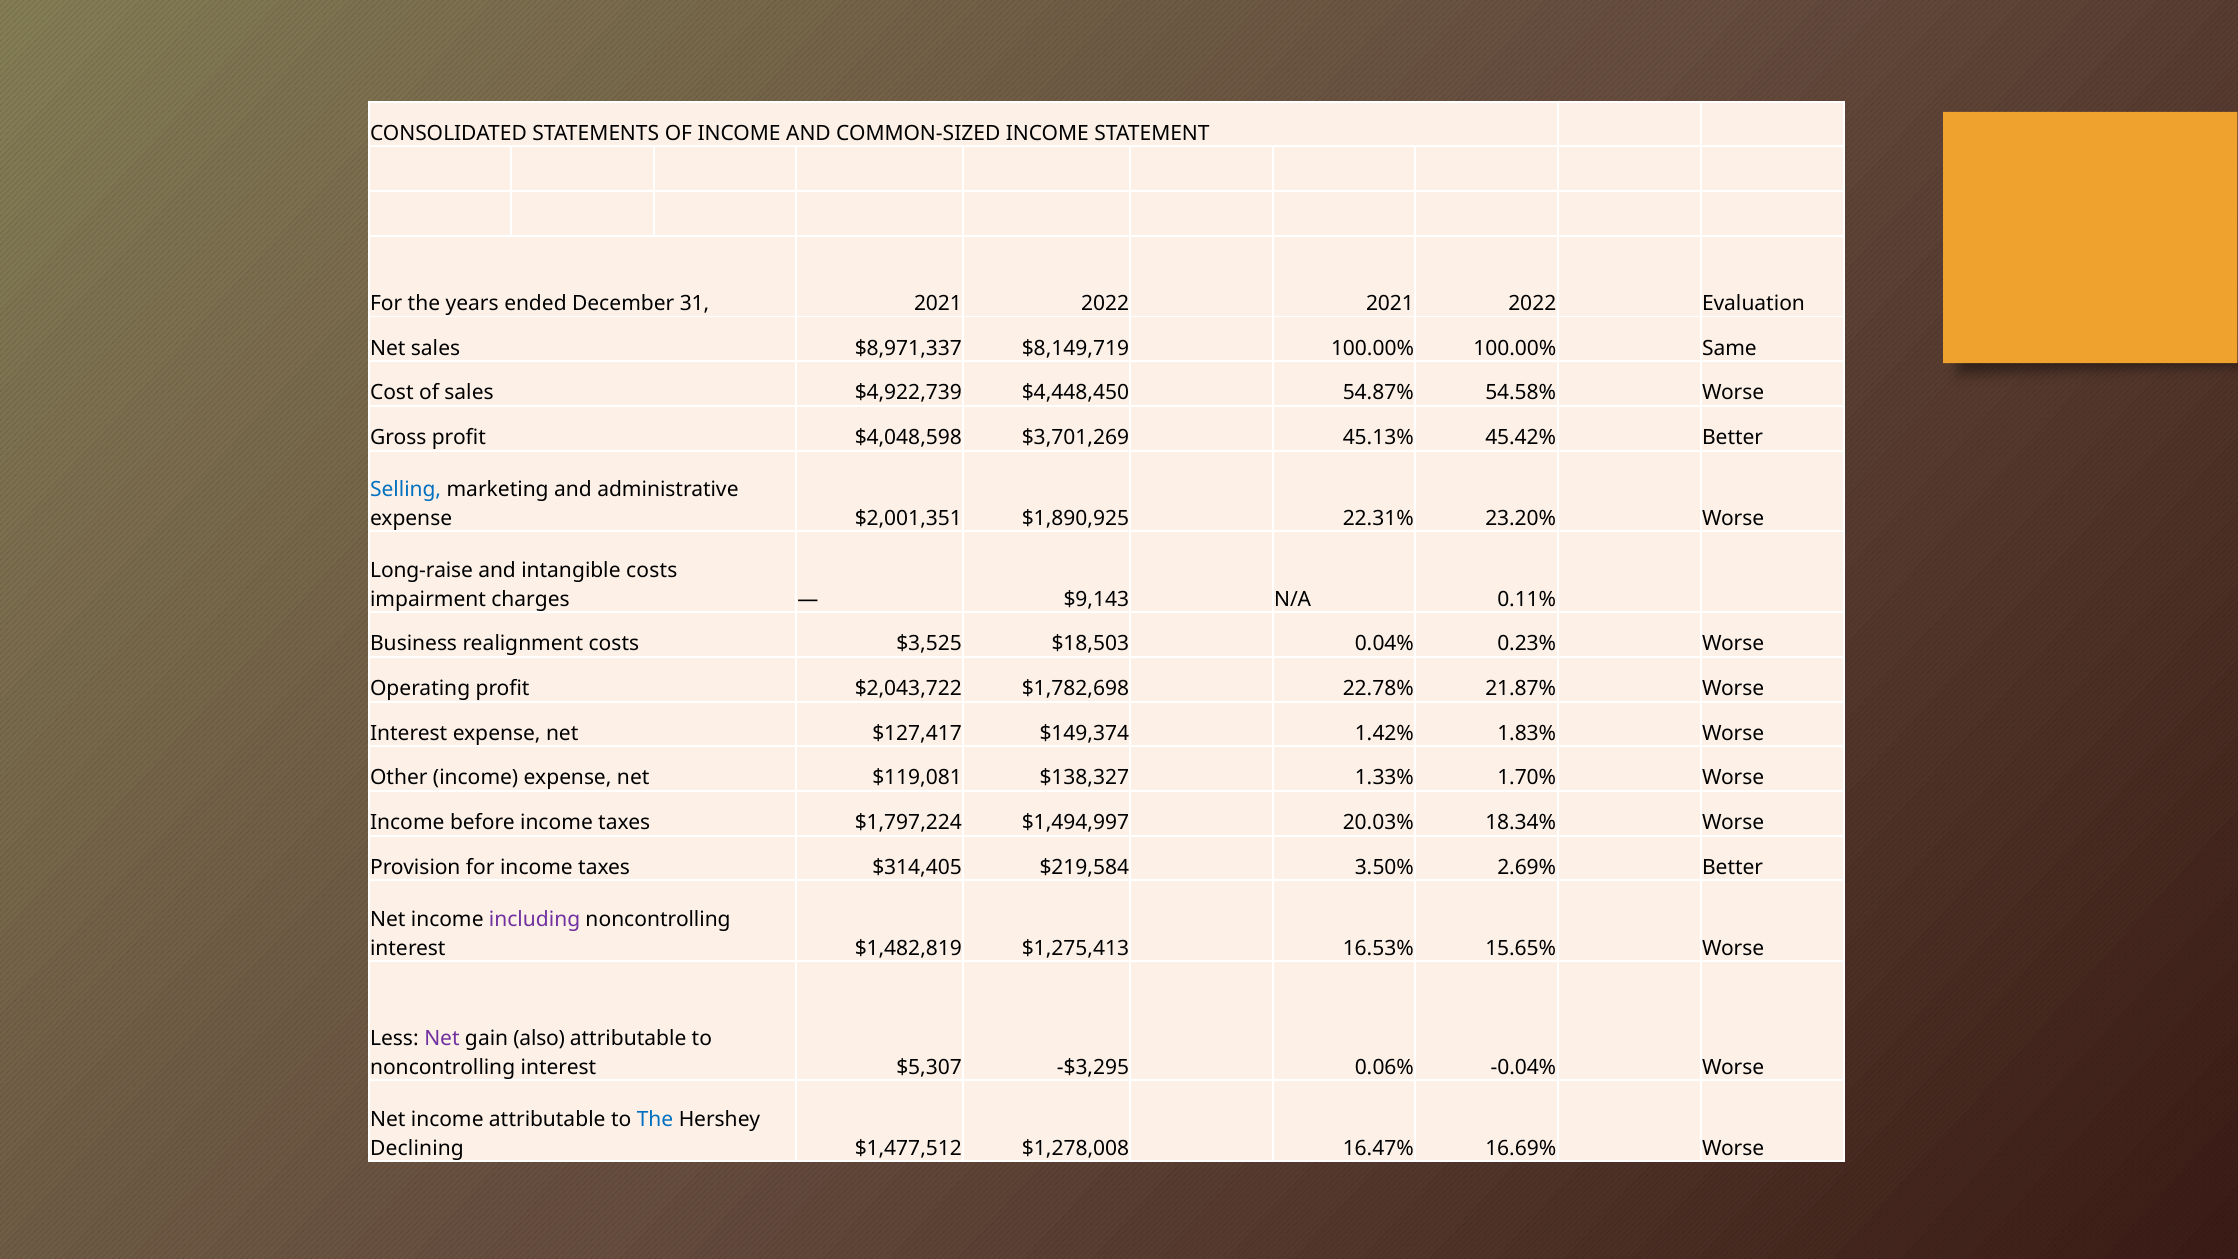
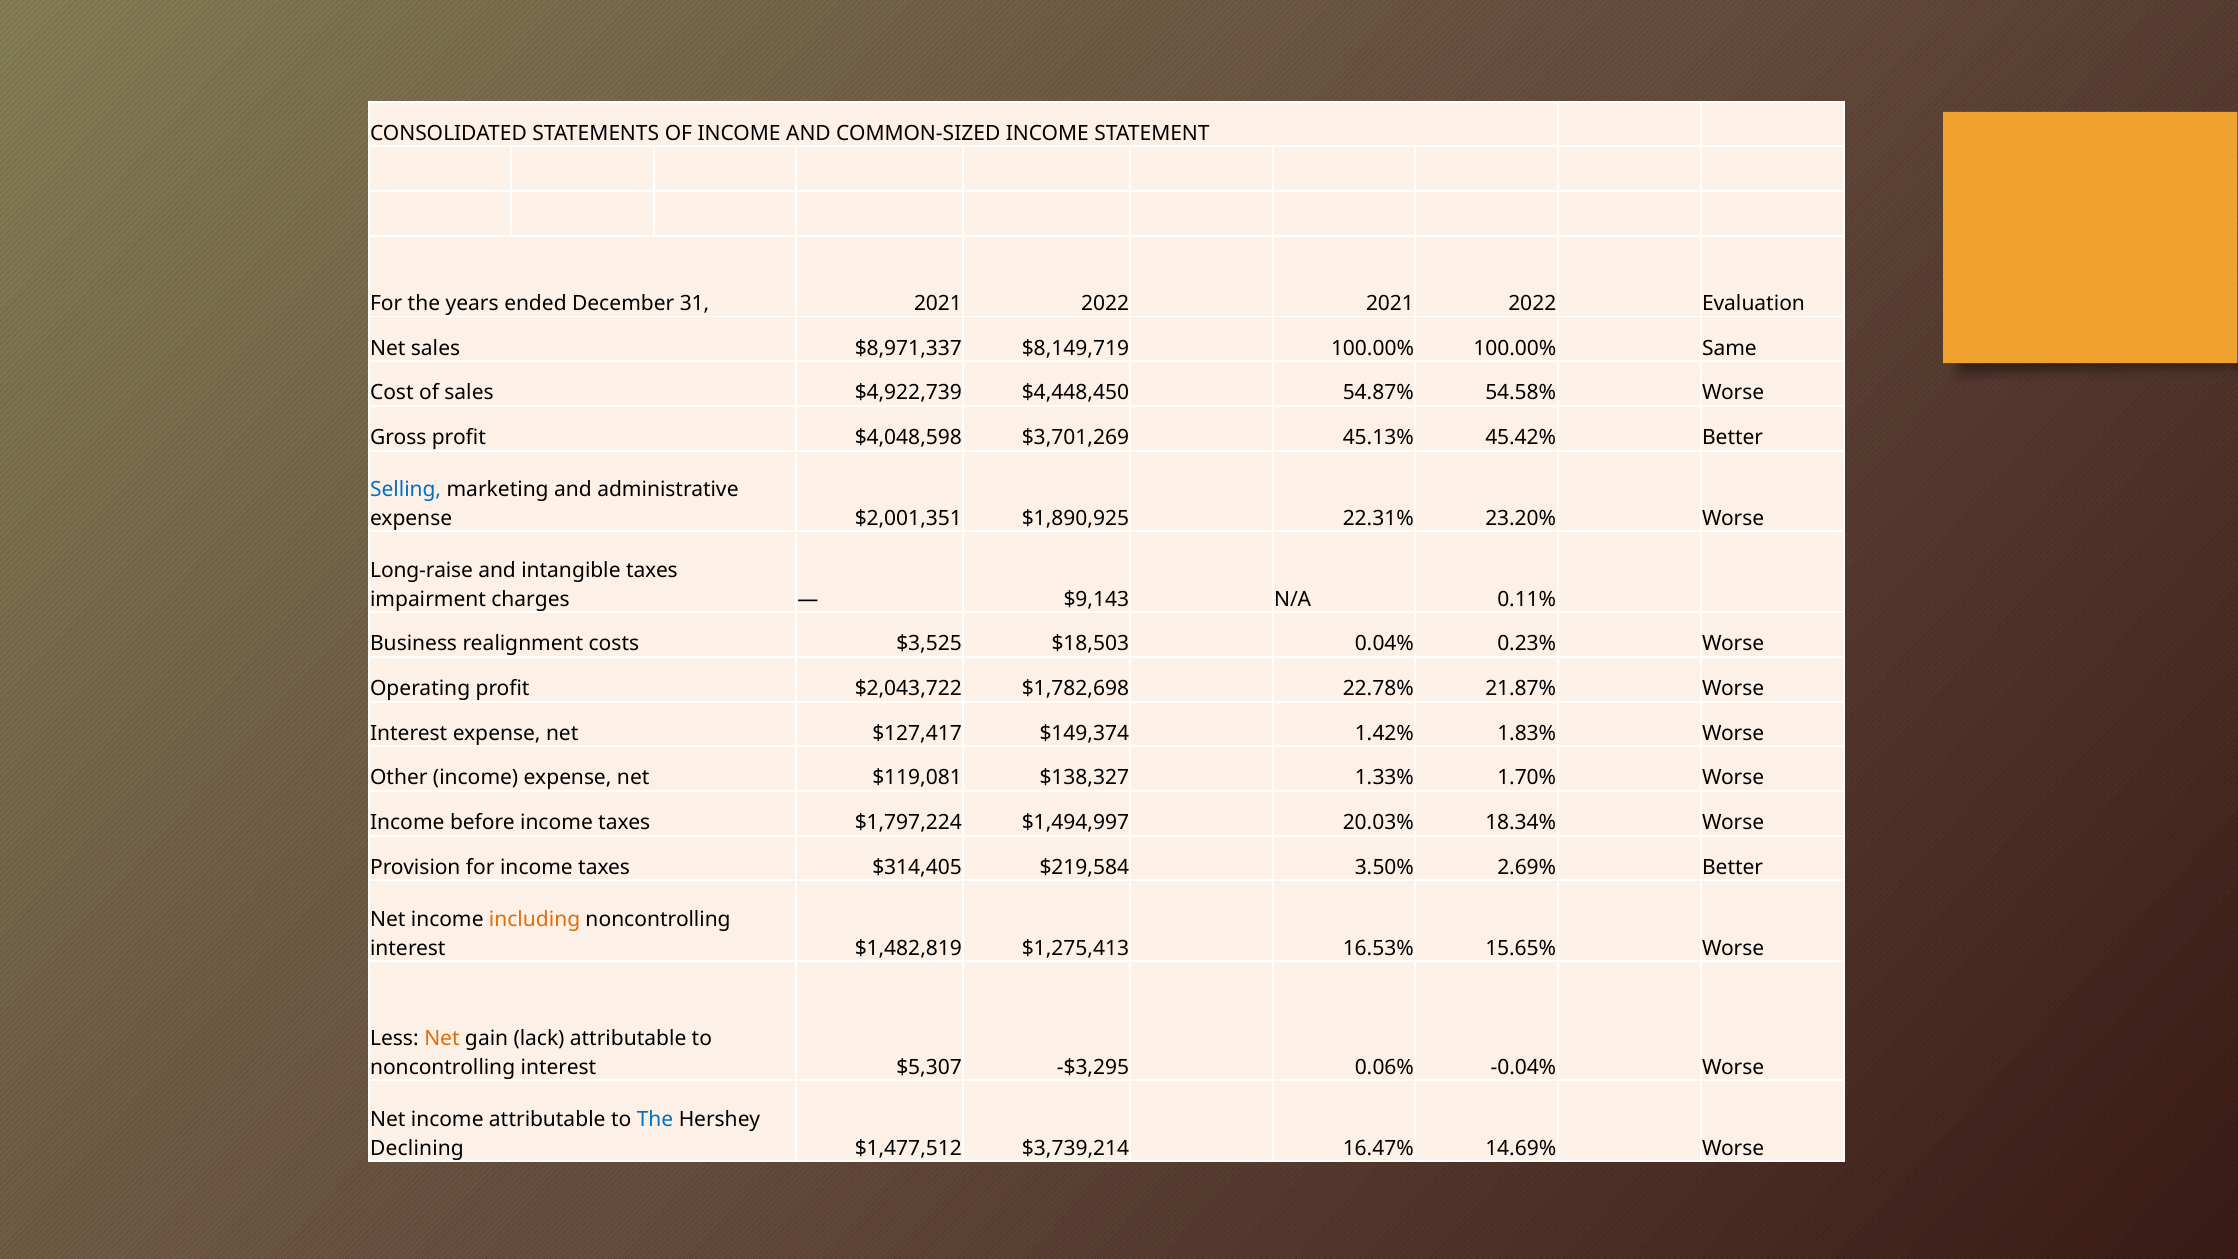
intangible costs: costs -> taxes
including colour: purple -> orange
Net at (442, 1039) colour: purple -> orange
also: also -> lack
$1,278,008: $1,278,008 -> $3,739,214
16.69%: 16.69% -> 14.69%
